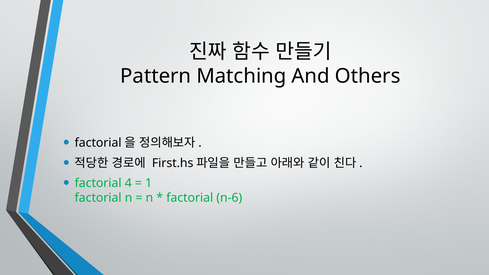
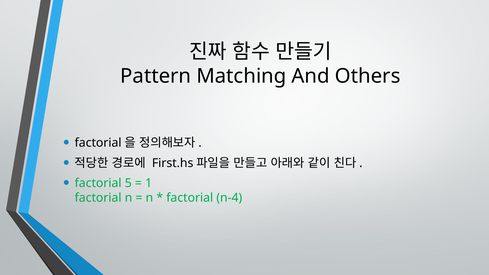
4: 4 -> 5
n-6: n-6 -> n-4
